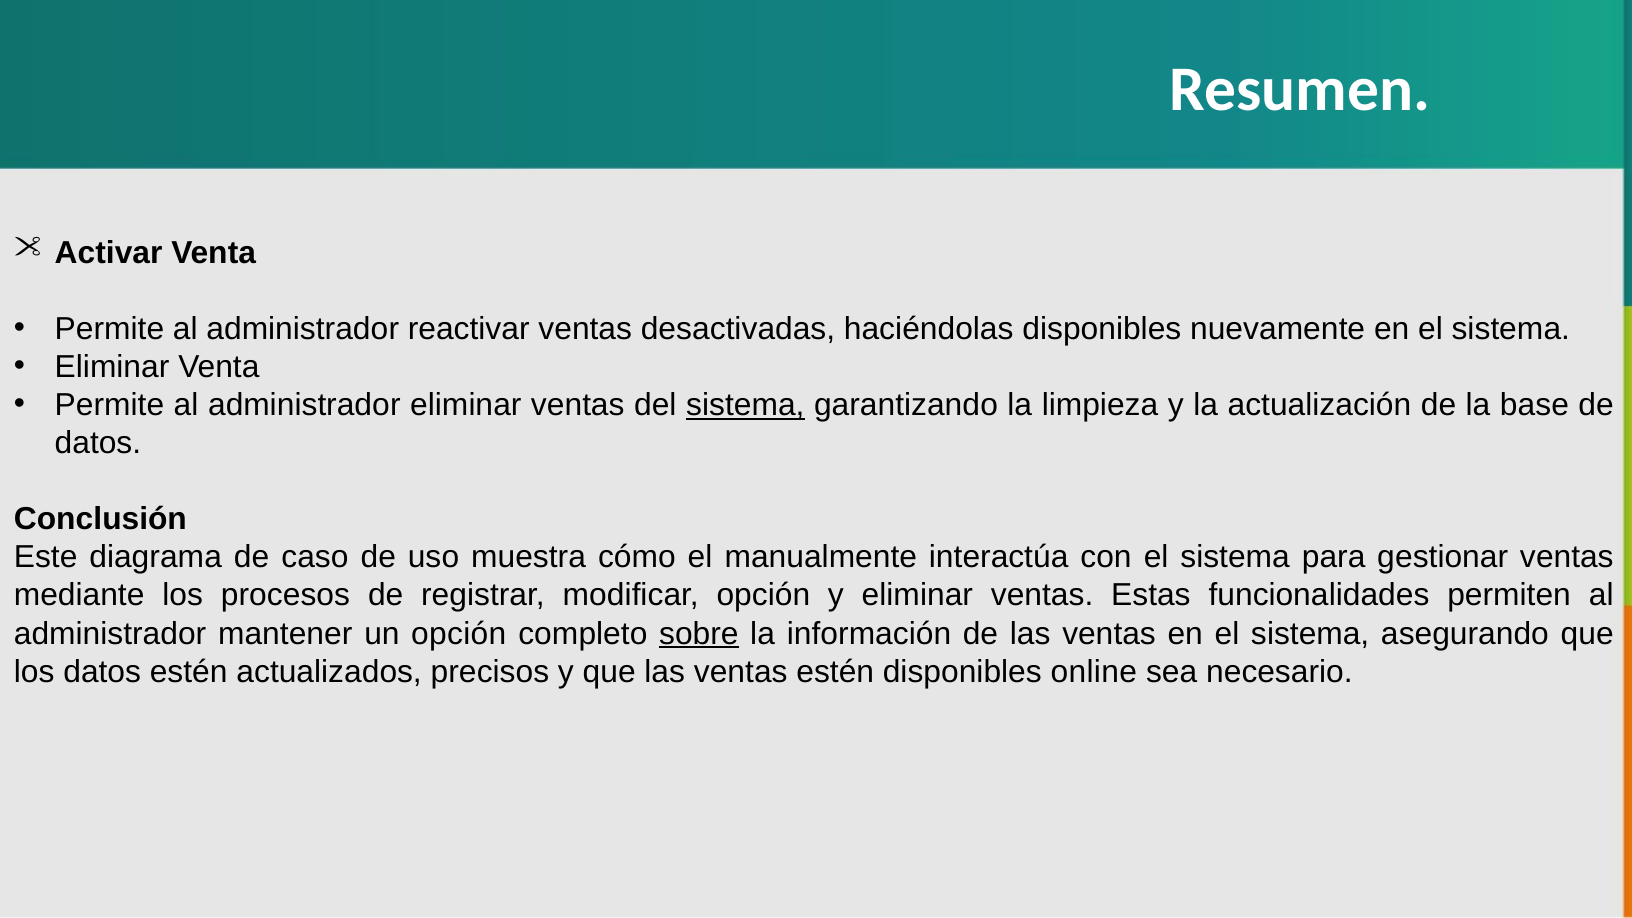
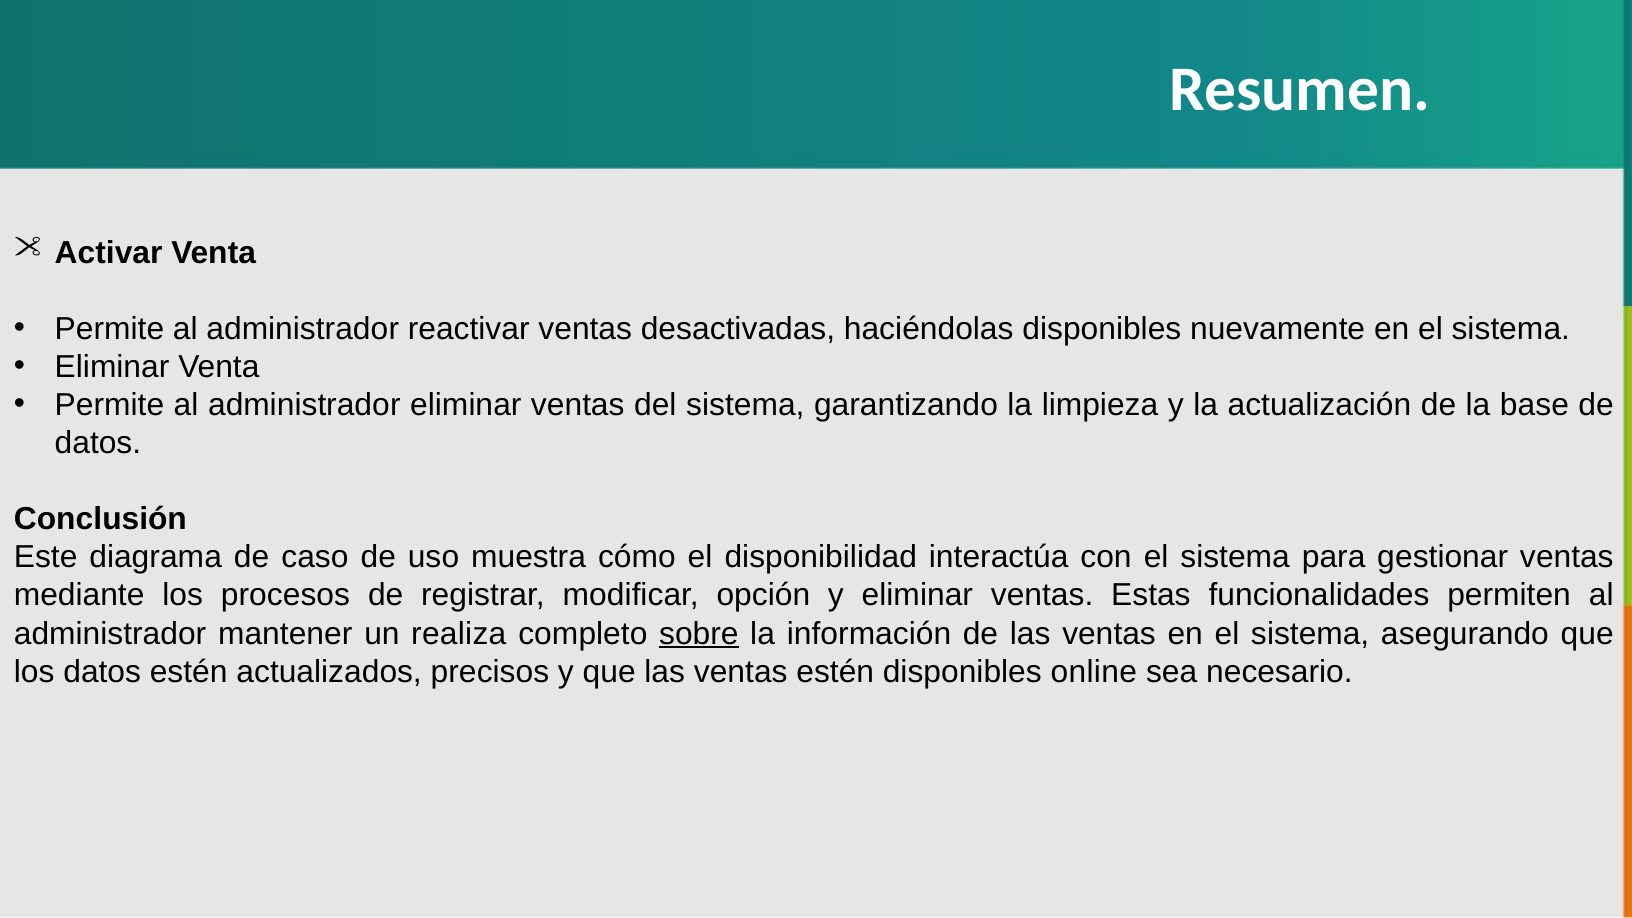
sistema at (745, 405) underline: present -> none
manualmente: manualmente -> disponibilidad
un opción: opción -> realiza
